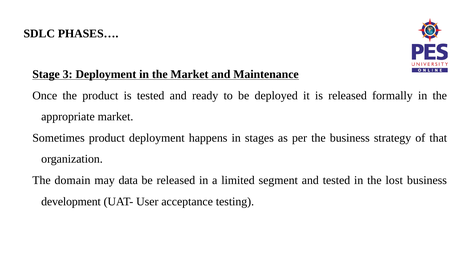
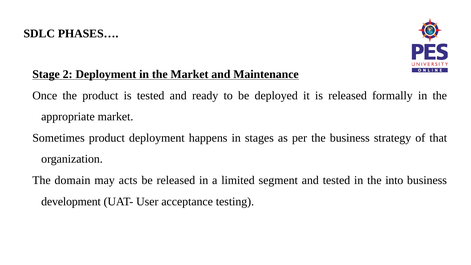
3: 3 -> 2
data: data -> acts
lost: lost -> into
